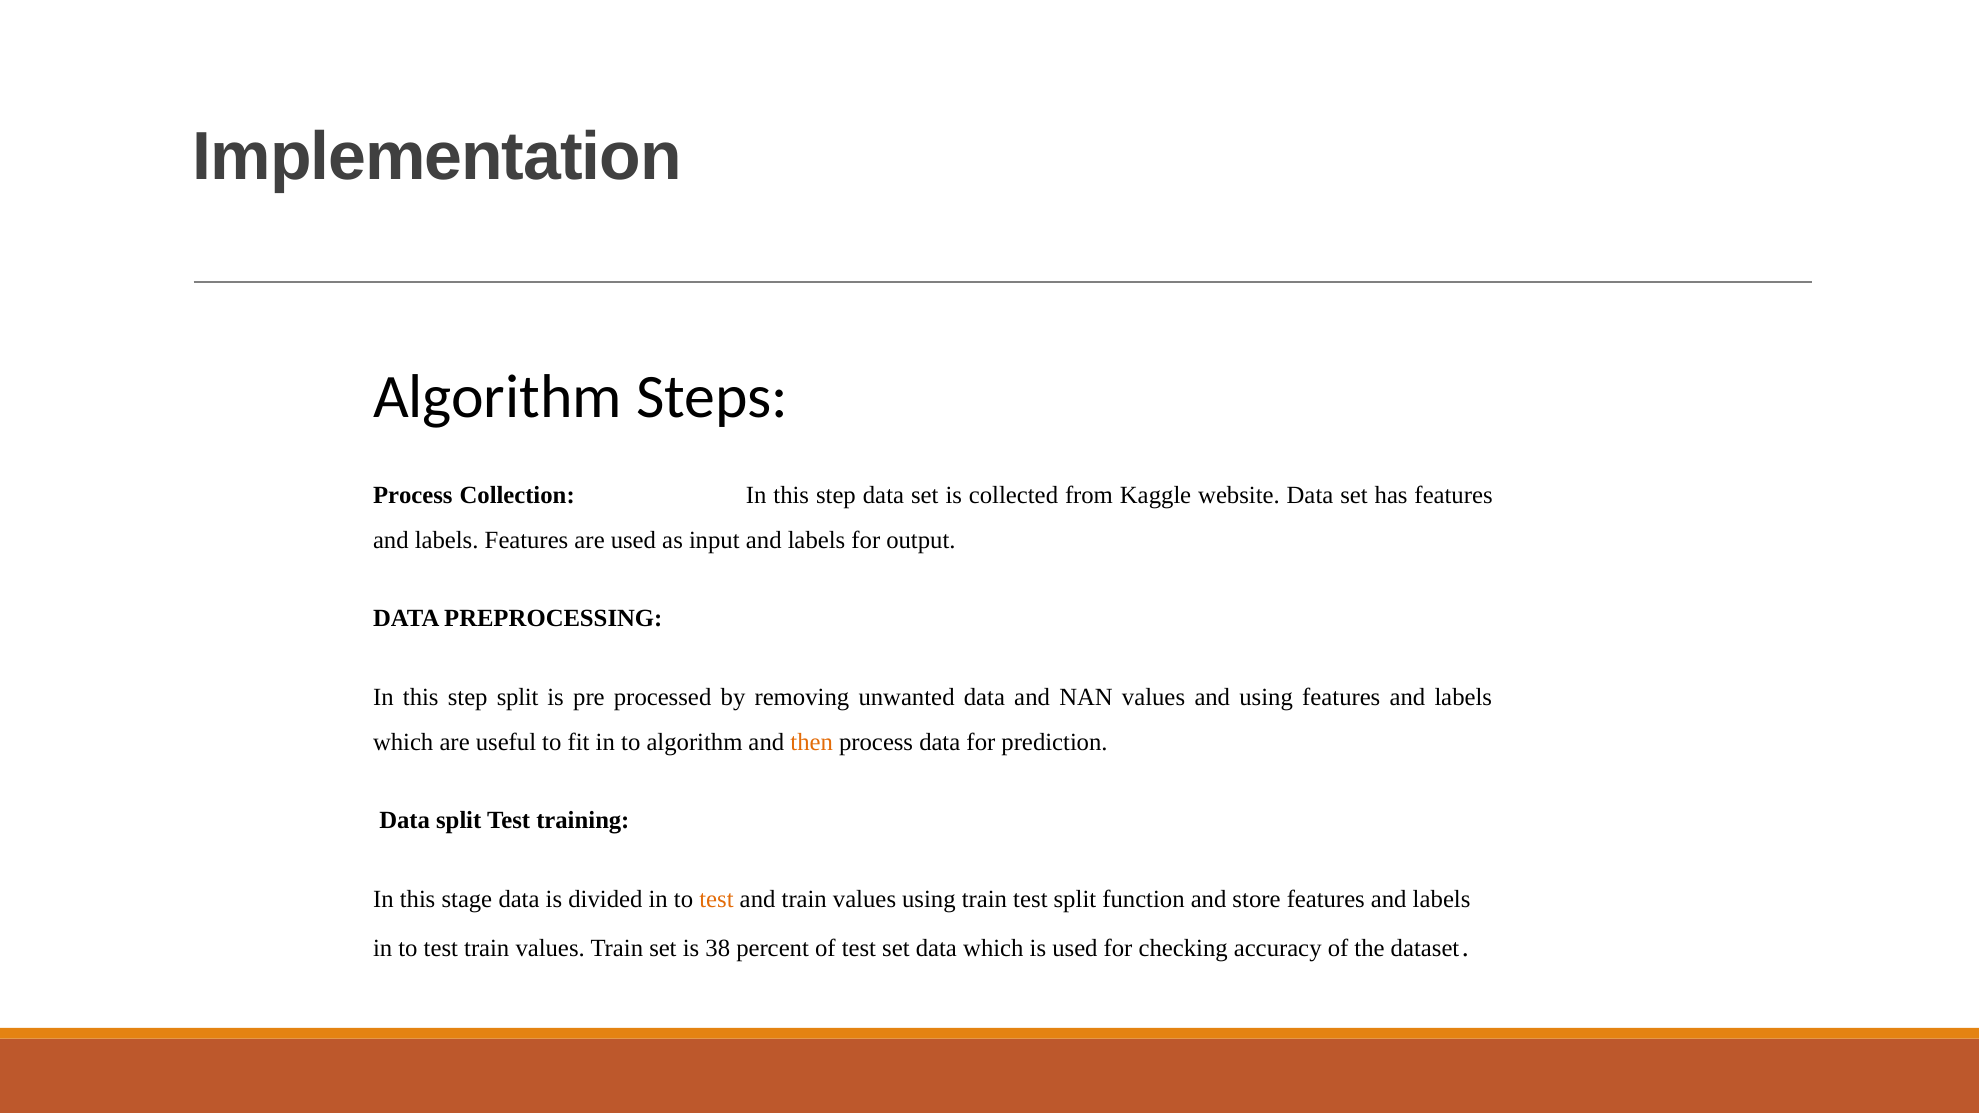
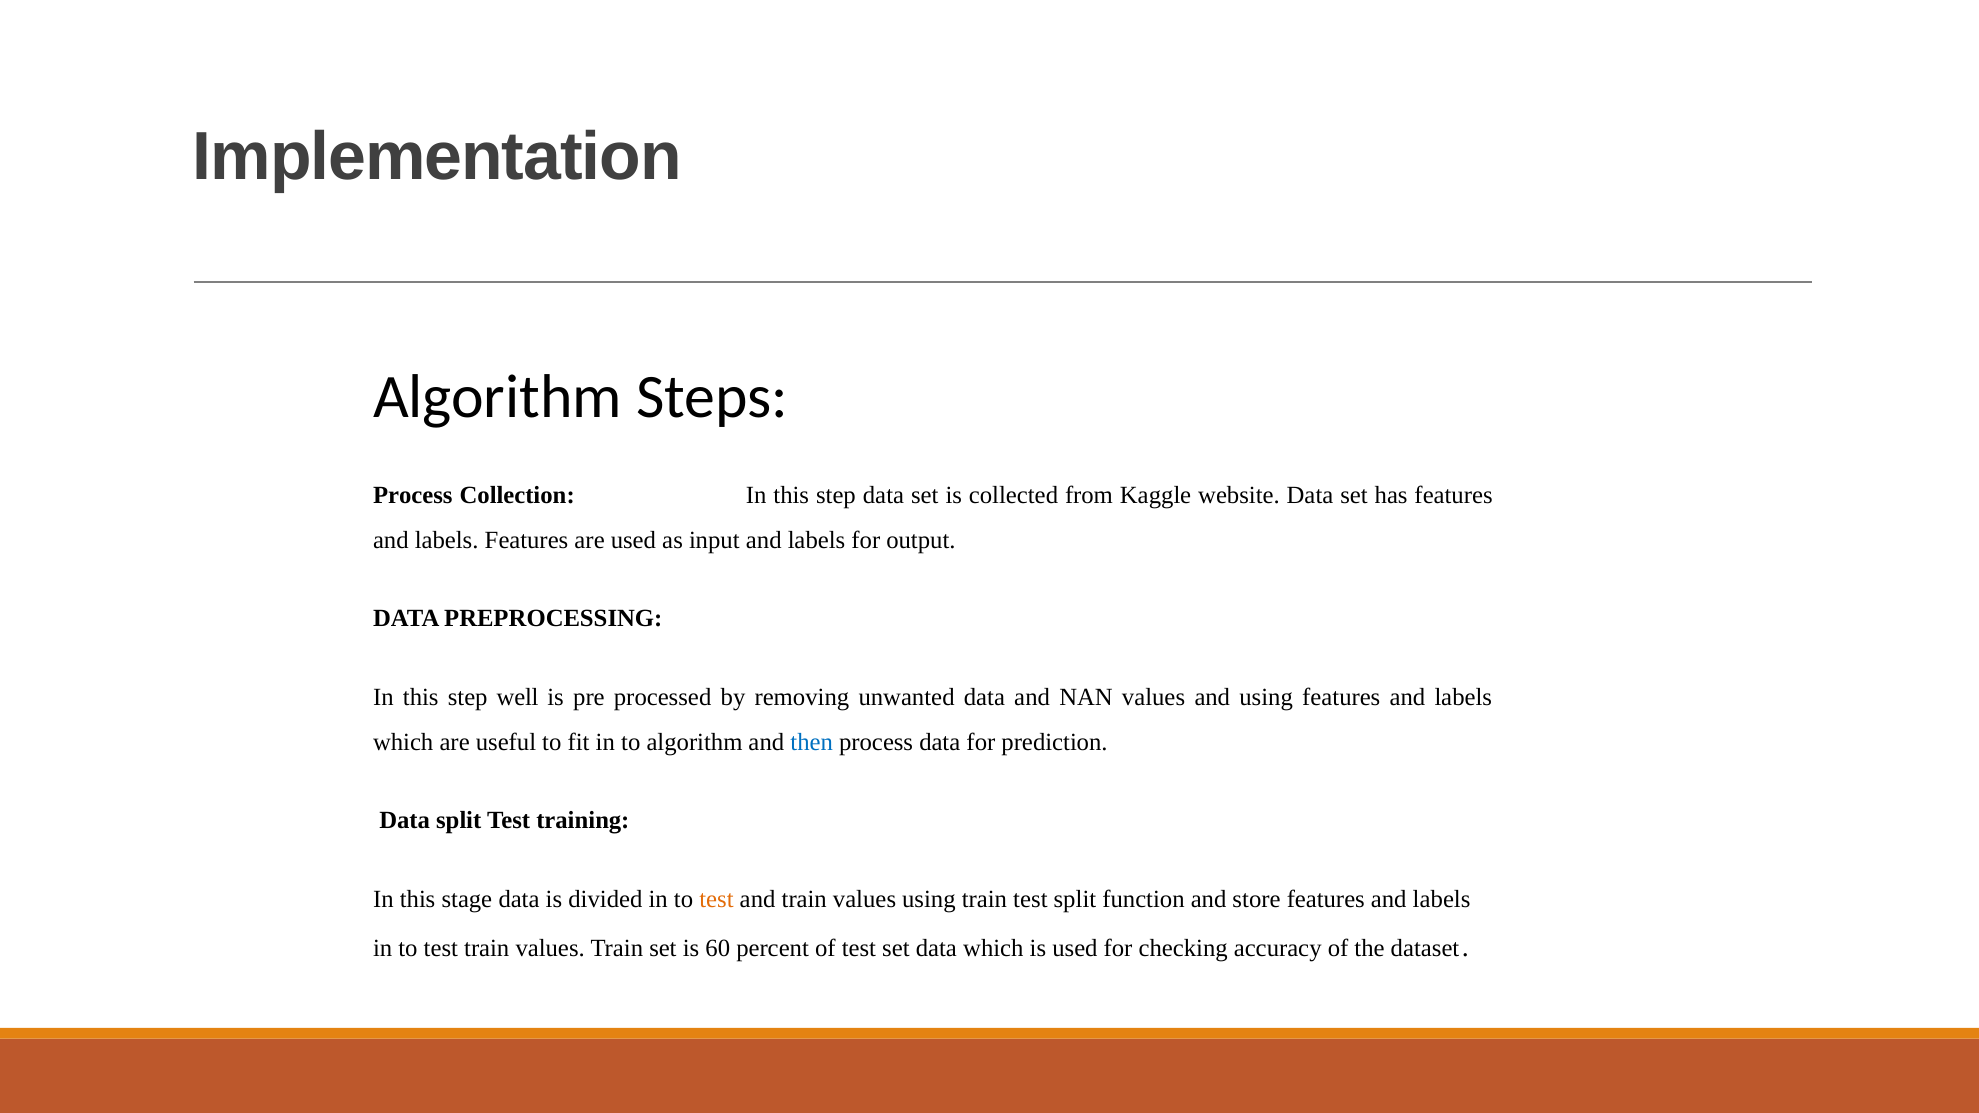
step split: split -> well
then colour: orange -> blue
38: 38 -> 60
